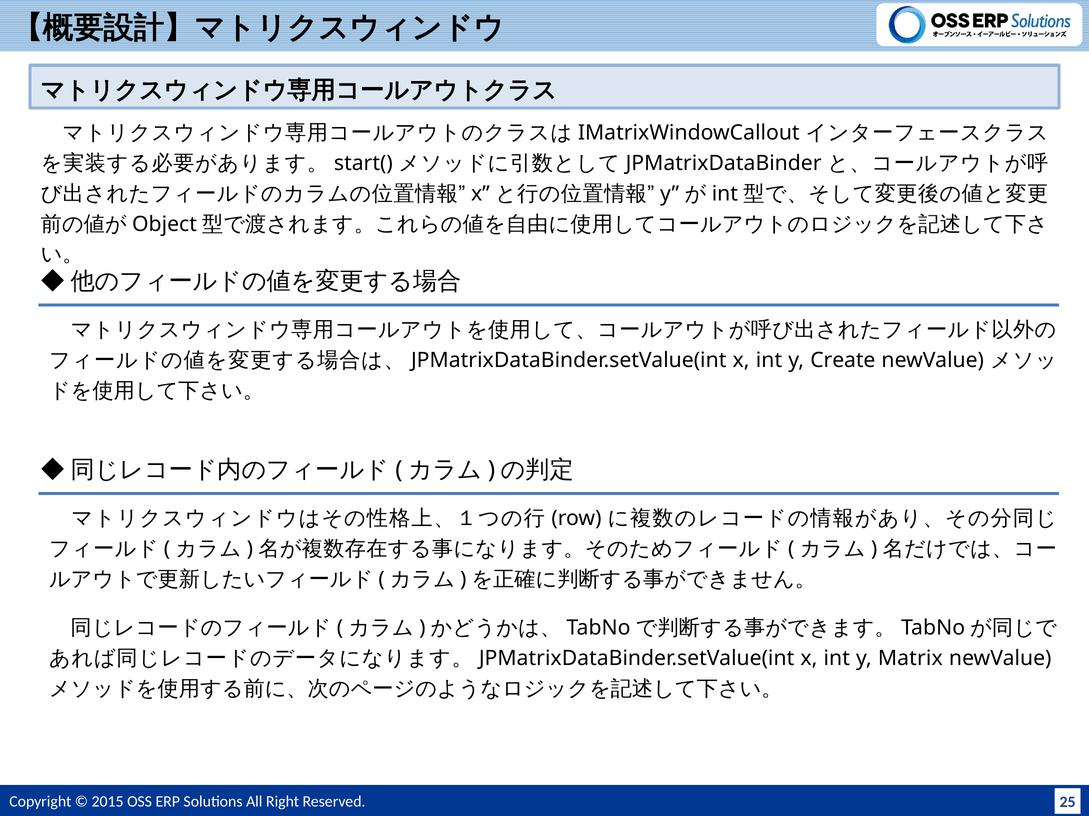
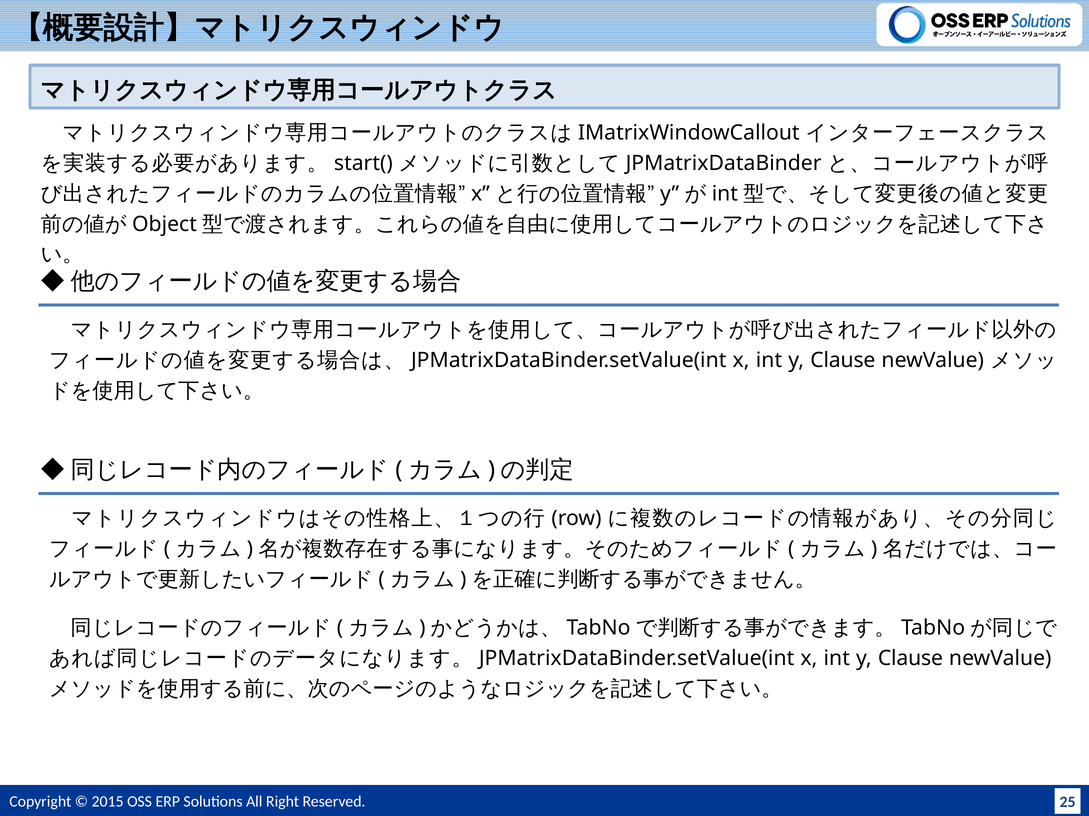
Create at (843, 361): Create -> Clause
Matrix at (910, 659): Matrix -> Clause
